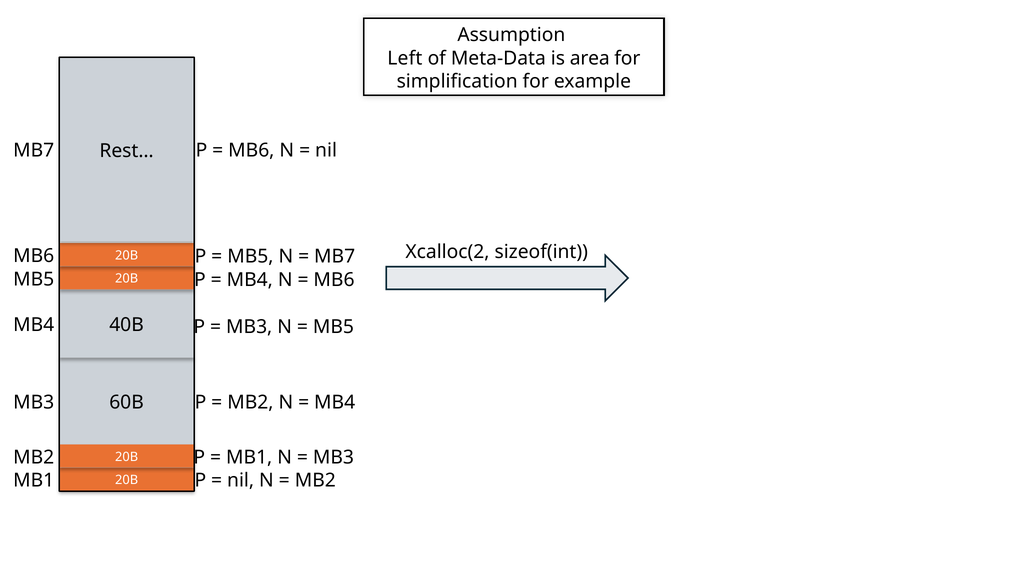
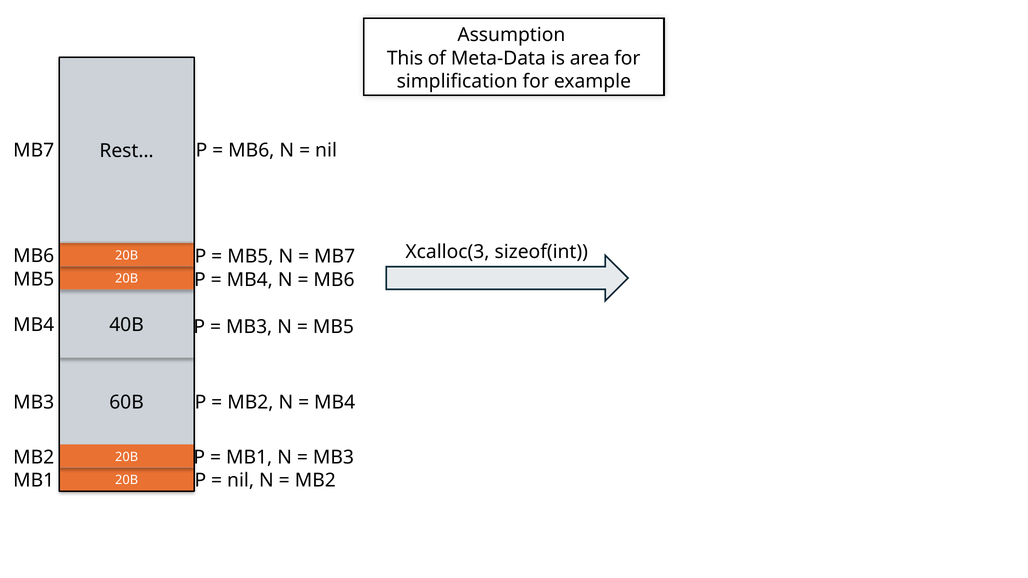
Left: Left -> This
Xcalloc(2: Xcalloc(2 -> Xcalloc(3
